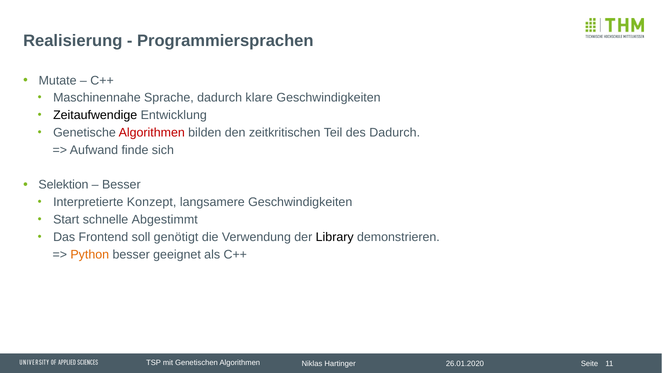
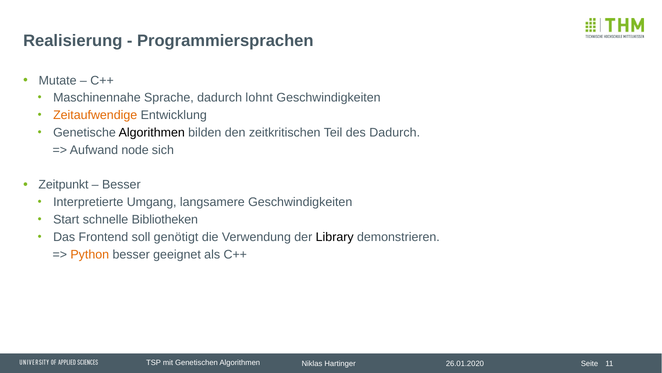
klare: klare -> lohnt
Zeitaufwendige colour: black -> orange
Algorithmen at (152, 132) colour: red -> black
finde: finde -> node
Selektion: Selektion -> Zeitpunkt
Konzept: Konzept -> Umgang
Abgestimmt: Abgestimmt -> Bibliotheken
